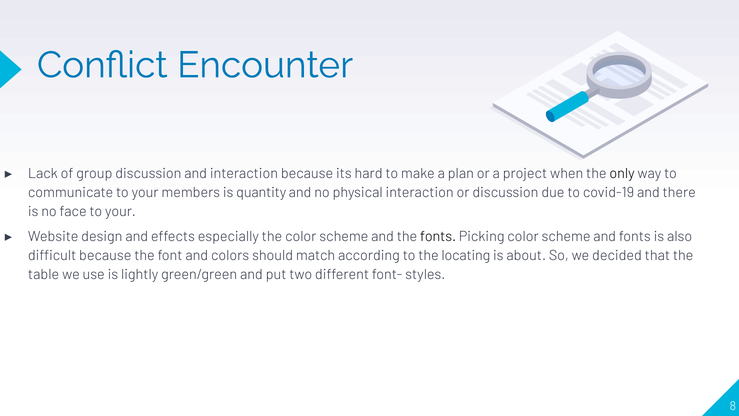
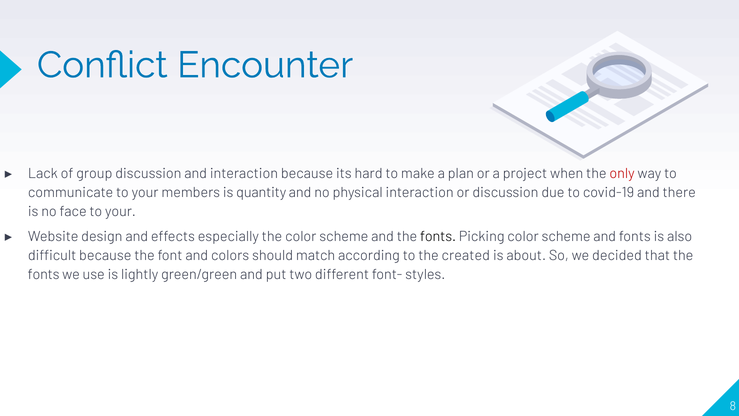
only colour: black -> red
locating: locating -> created
table at (44, 274): table -> fonts
